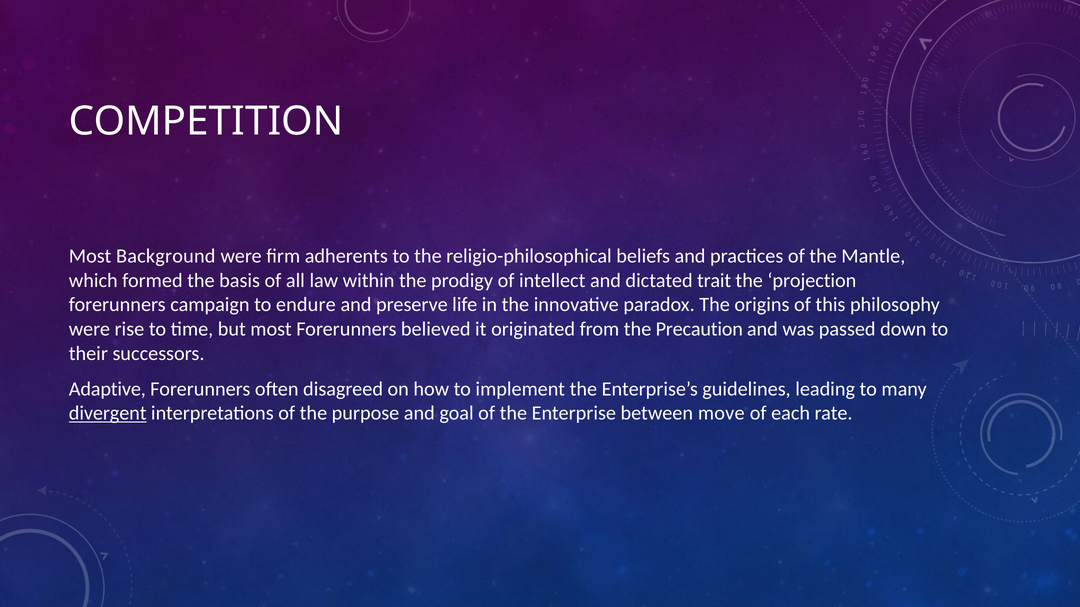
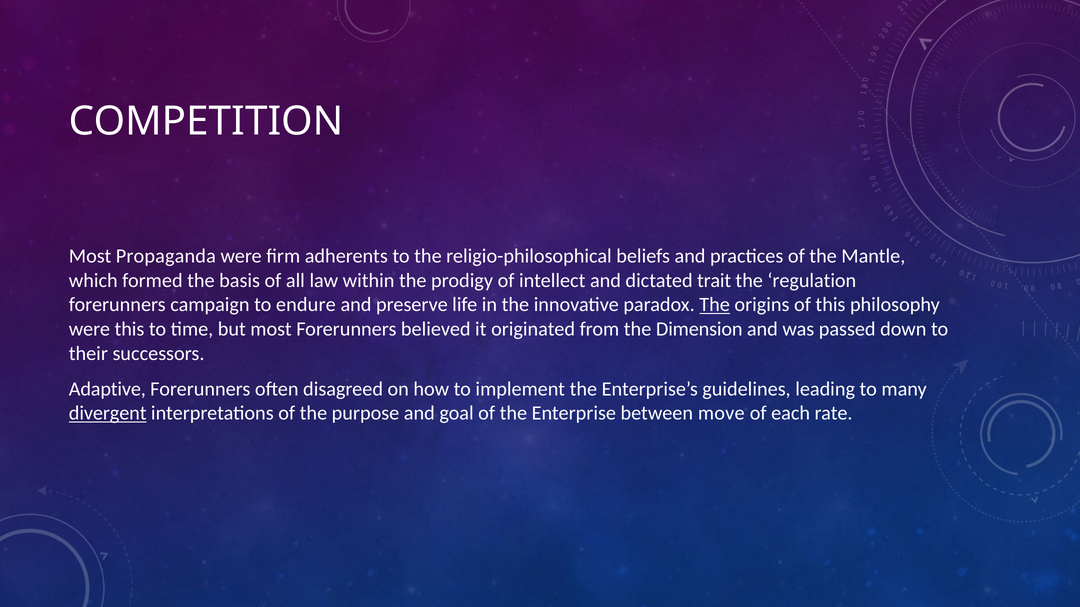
Background: Background -> Propaganda
projection: projection -> regulation
The at (715, 305) underline: none -> present
were rise: rise -> this
Precaution: Precaution -> Dimension
